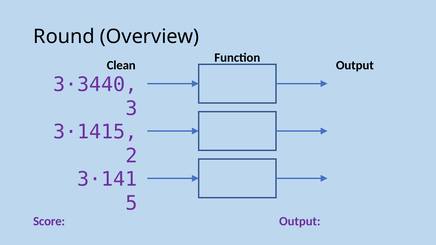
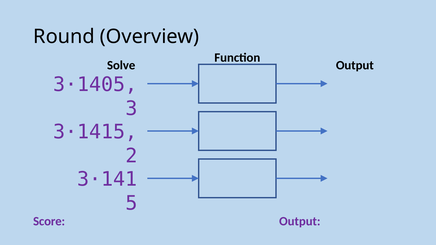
Clean: Clean -> Solve
3·3440: 3·3440 -> 3·1405
